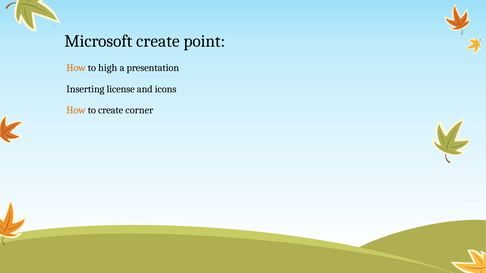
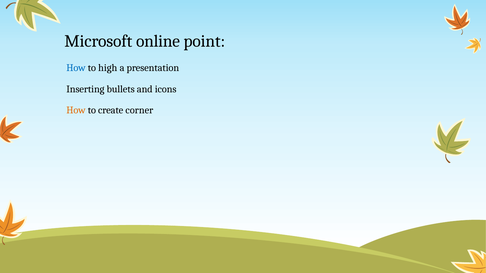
Microsoft create: create -> online
How at (76, 68) colour: orange -> blue
license: license -> bullets
